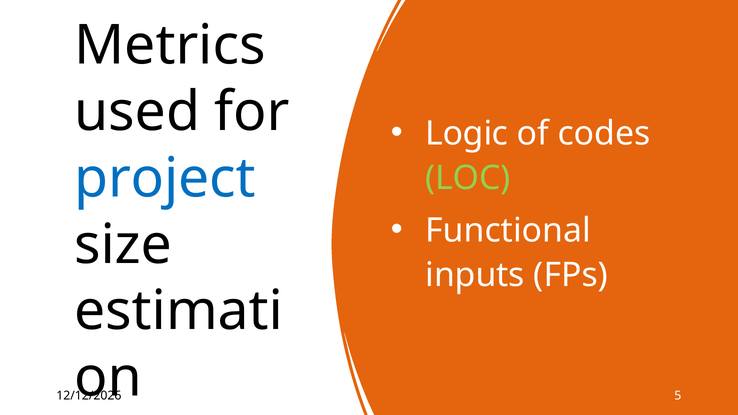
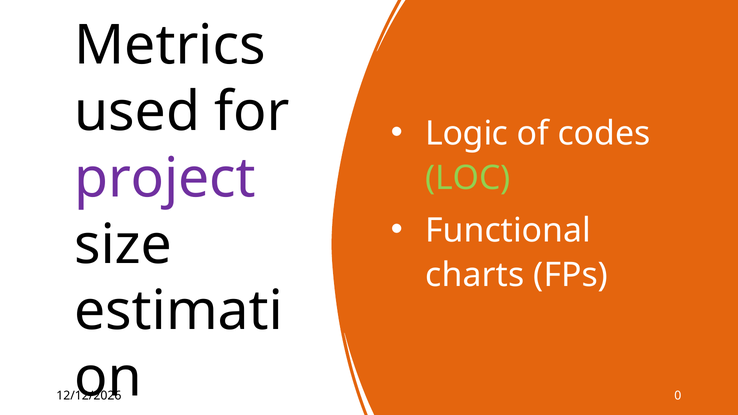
project colour: blue -> purple
inputs: inputs -> charts
5: 5 -> 0
